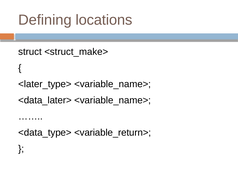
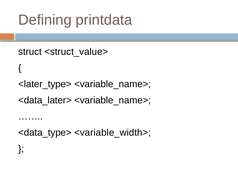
locations: locations -> printdata
<struct_make>: <struct_make> -> <struct_value>
<variable_return>: <variable_return> -> <variable_width>
